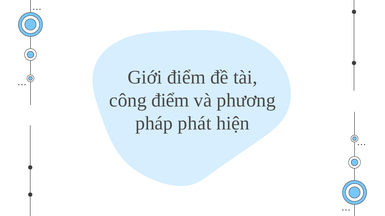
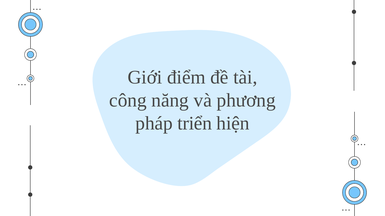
công điểm: điểm -> năng
phát: phát -> triển
